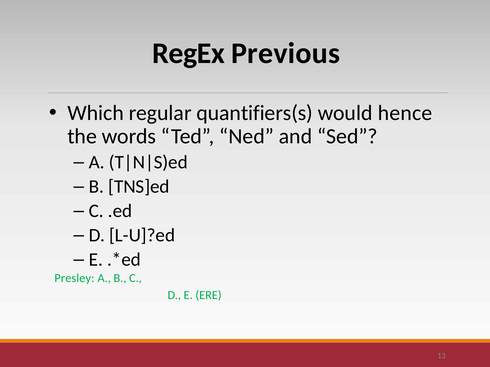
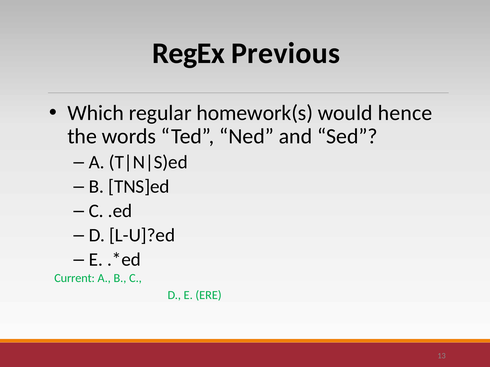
quantifiers(s: quantifiers(s -> homework(s
Presley: Presley -> Current
